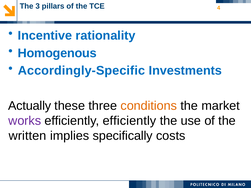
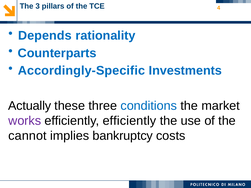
Incentive: Incentive -> Depends
Homogenous: Homogenous -> Counterparts
conditions colour: orange -> blue
written: written -> cannot
specifically: specifically -> bankruptcy
